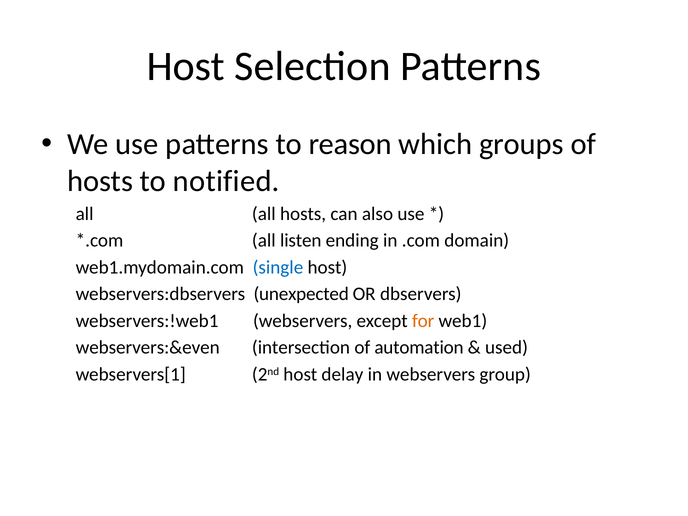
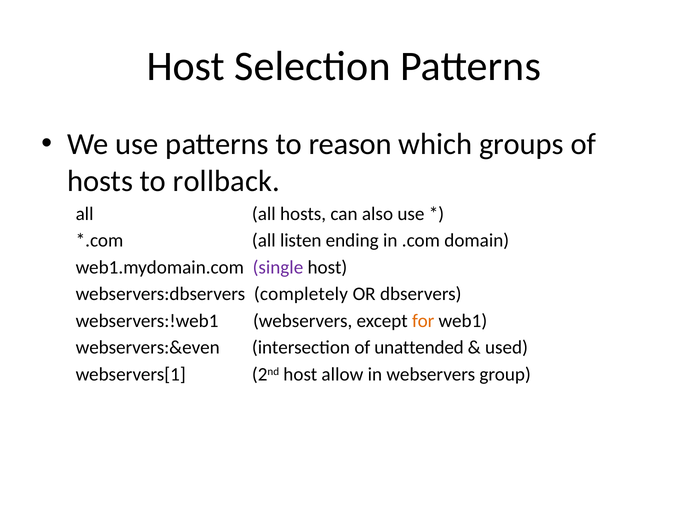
notified: notified -> rollback
single colour: blue -> purple
unexpected: unexpected -> completely
automation: automation -> unattended
delay: delay -> allow
